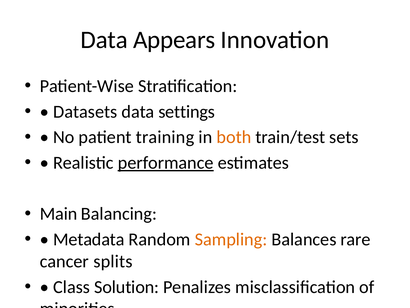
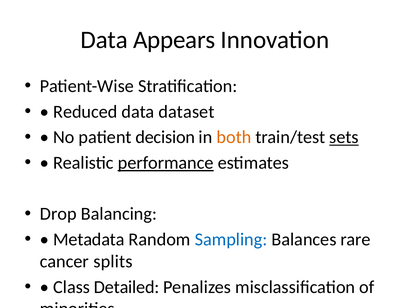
Datasets: Datasets -> Reduced
settings: settings -> dataset
training: training -> decision
sets underline: none -> present
Main: Main -> Drop
Sampling colour: orange -> blue
Solution: Solution -> Detailed
